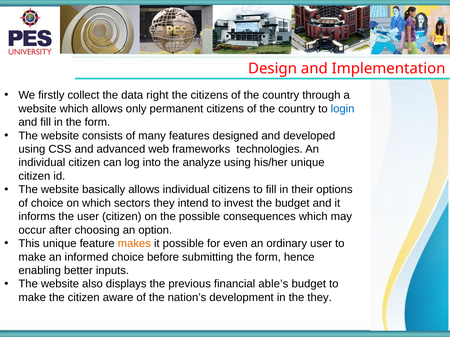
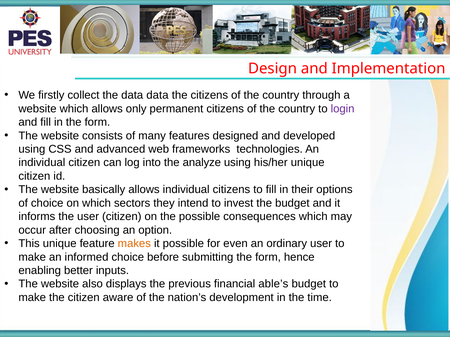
data right: right -> data
login colour: blue -> purple
the they: they -> time
